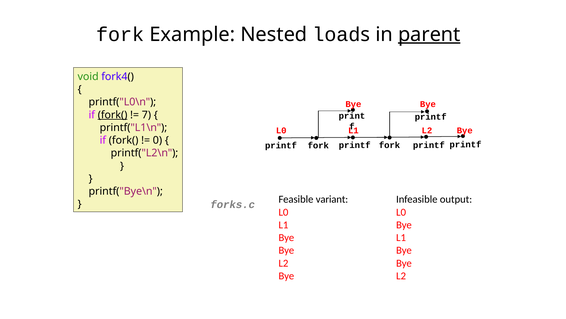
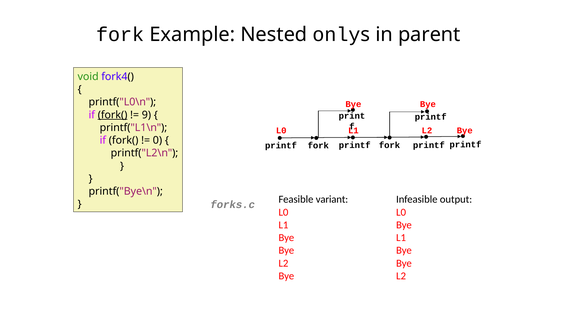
load: load -> only
parent underline: present -> none
7: 7 -> 9
